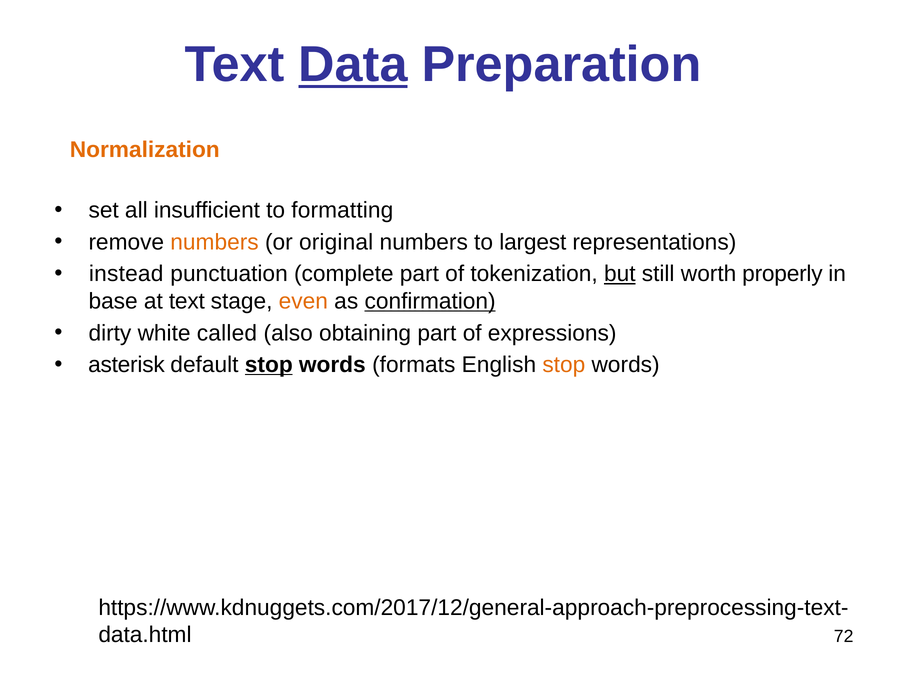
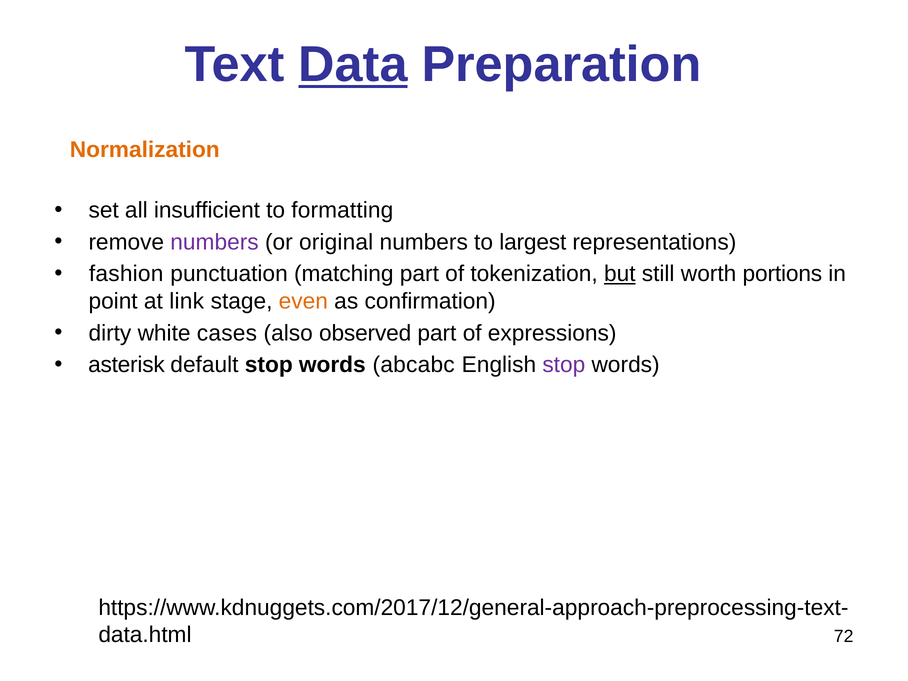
numbers at (215, 242) colour: orange -> purple
instead: instead -> fashion
complete: complete -> matching
properly: properly -> portions
base: base -> point
at text: text -> link
confirmation underline: present -> none
called: called -> cases
obtaining: obtaining -> observed
stop at (269, 365) underline: present -> none
formats: formats -> abcabc
stop at (564, 365) colour: orange -> purple
